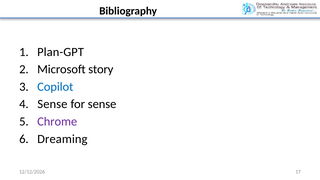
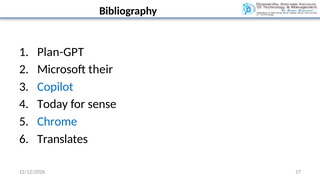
story: story -> their
Sense at (52, 104): Sense -> Today
Chrome colour: purple -> blue
Dreaming: Dreaming -> Translates
